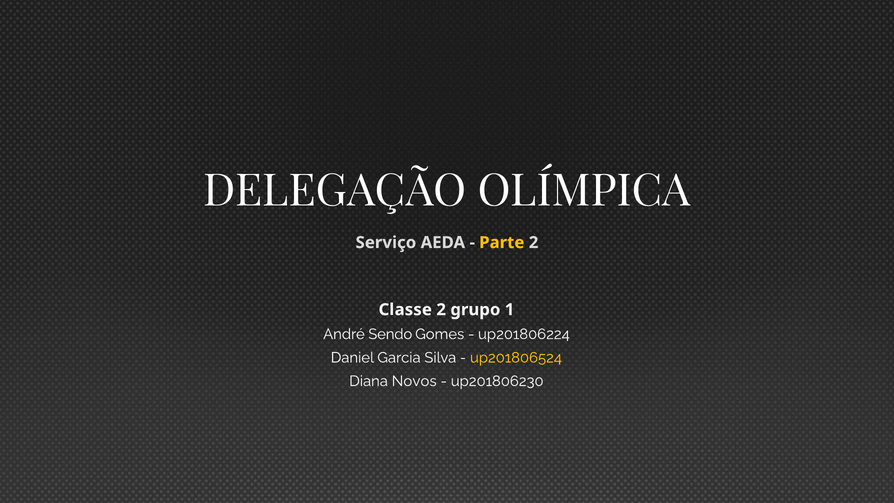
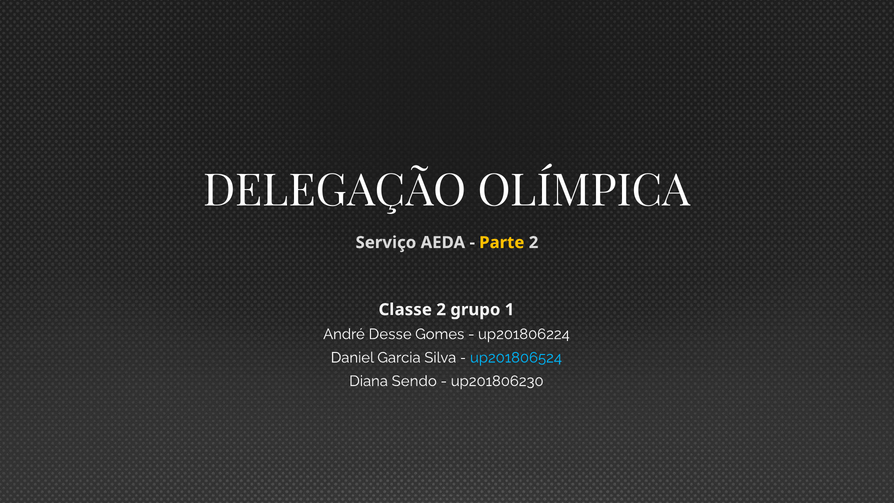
Sendo: Sendo -> Desse
up201806524 colour: yellow -> light blue
Novos: Novos -> Sendo
